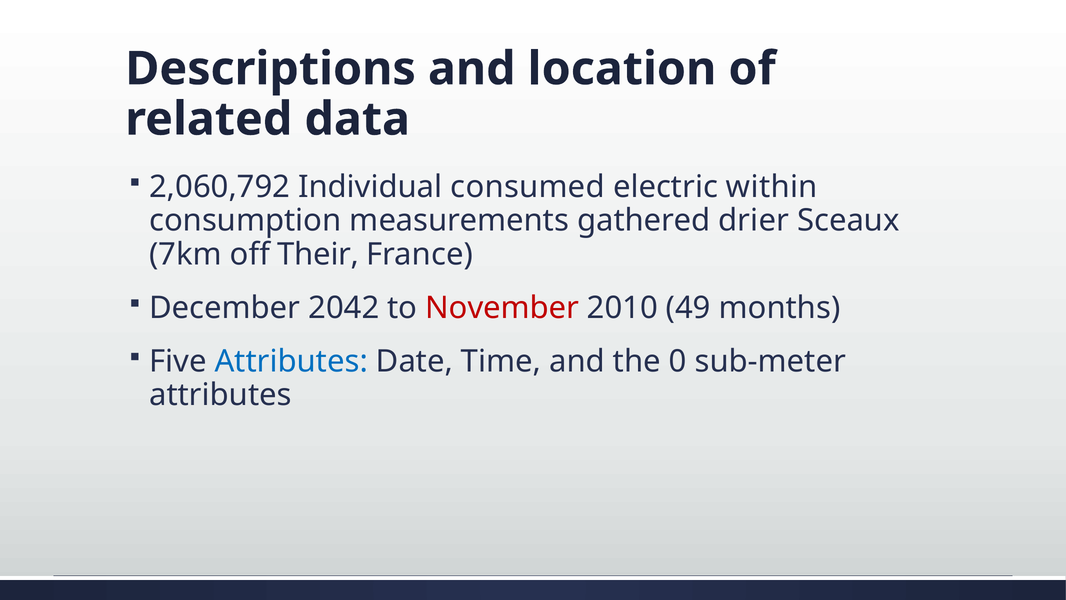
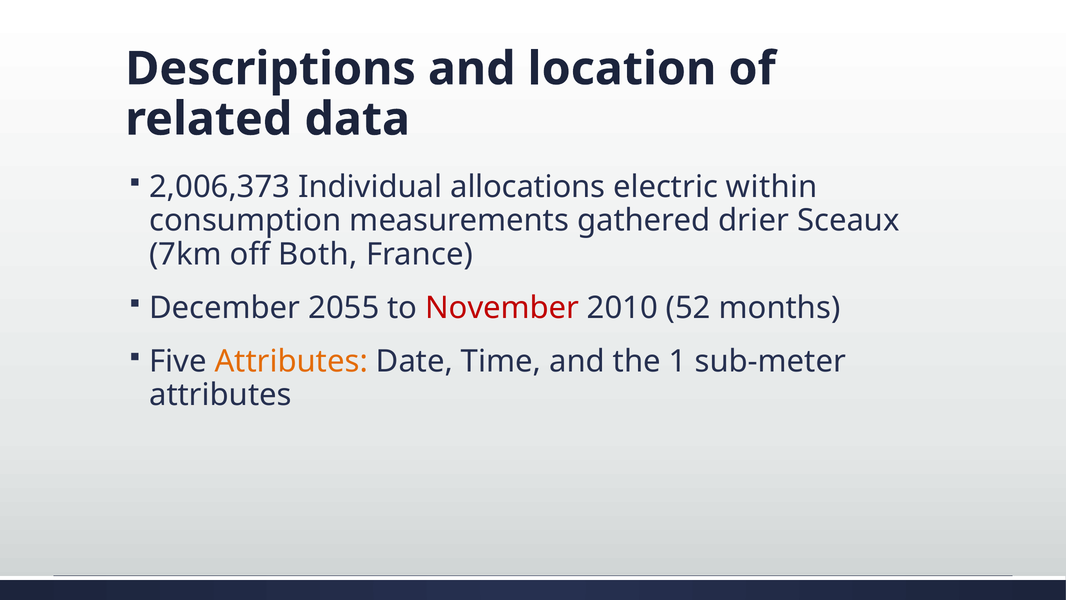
2,060,792: 2,060,792 -> 2,006,373
consumed: consumed -> allocations
Their: Their -> Both
2042: 2042 -> 2055
49: 49 -> 52
Attributes at (291, 361) colour: blue -> orange
0: 0 -> 1
